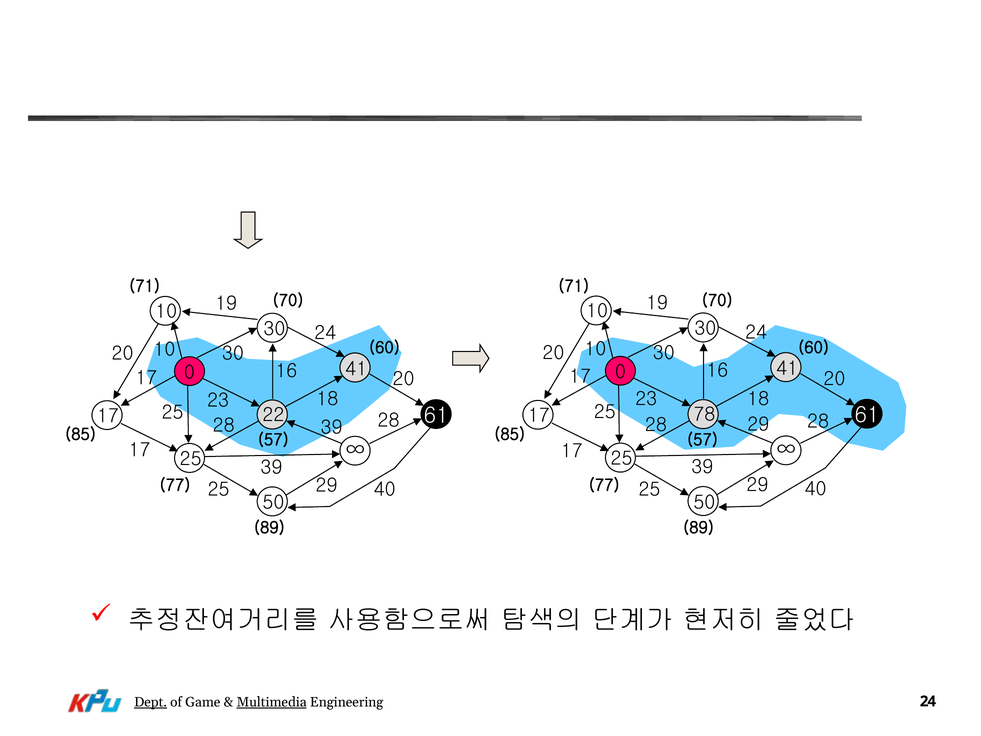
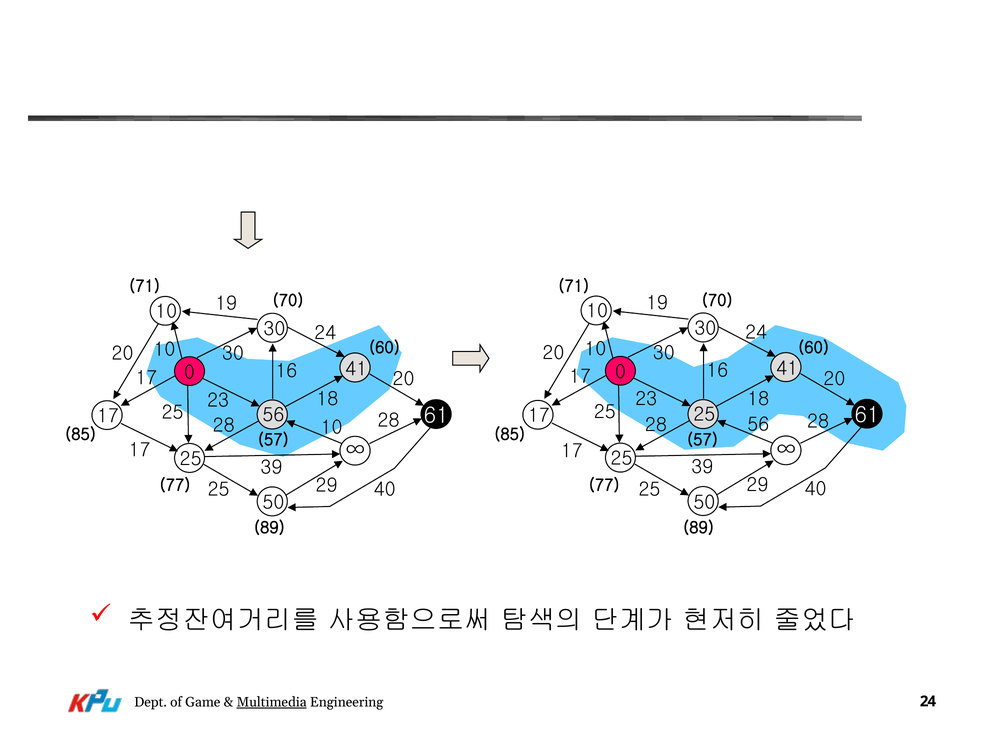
17 78: 78 -> 25
17 22: 22 -> 56
28 29: 29 -> 56
28 39: 39 -> 10
Dept underline: present -> none
